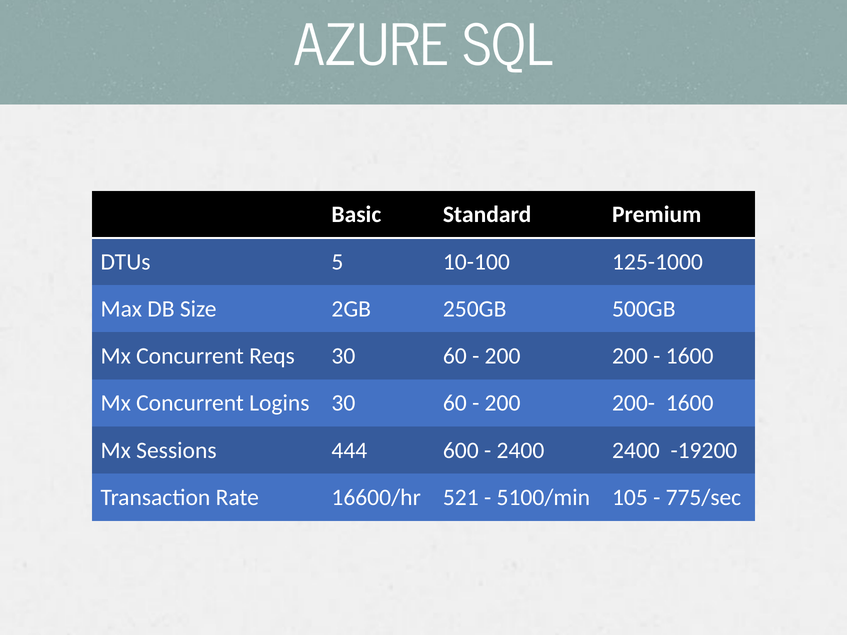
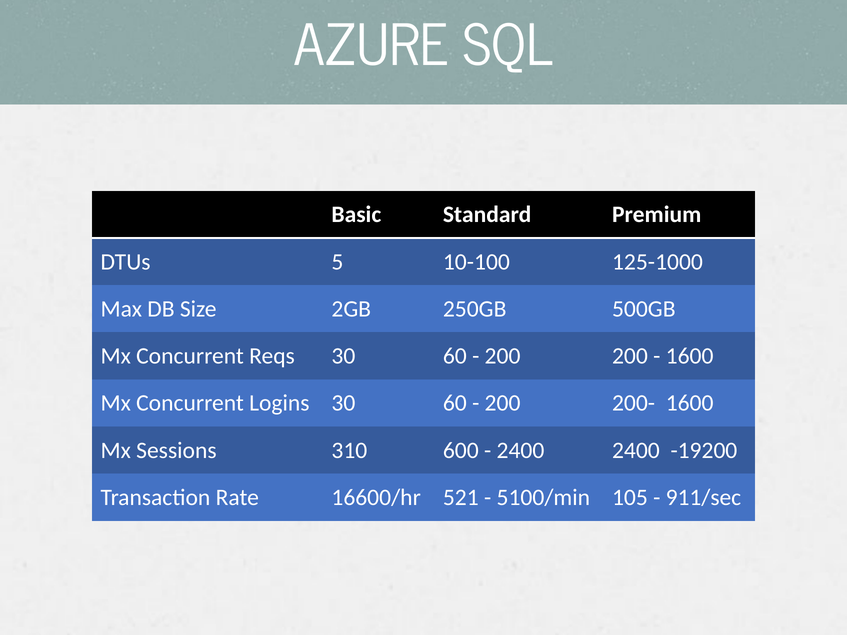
444: 444 -> 310
775/sec: 775/sec -> 911/sec
